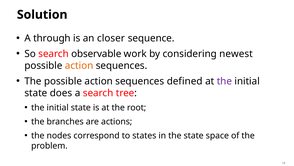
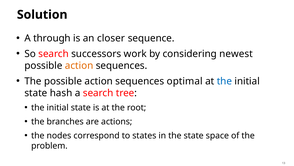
observable: observable -> successors
defined: defined -> optimal
the at (224, 81) colour: purple -> blue
does: does -> hash
